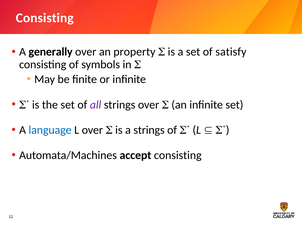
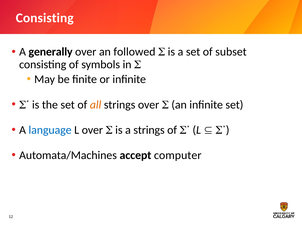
property: property -> followed
satisfy: satisfy -> subset
all colour: purple -> orange
accept consisting: consisting -> computer
